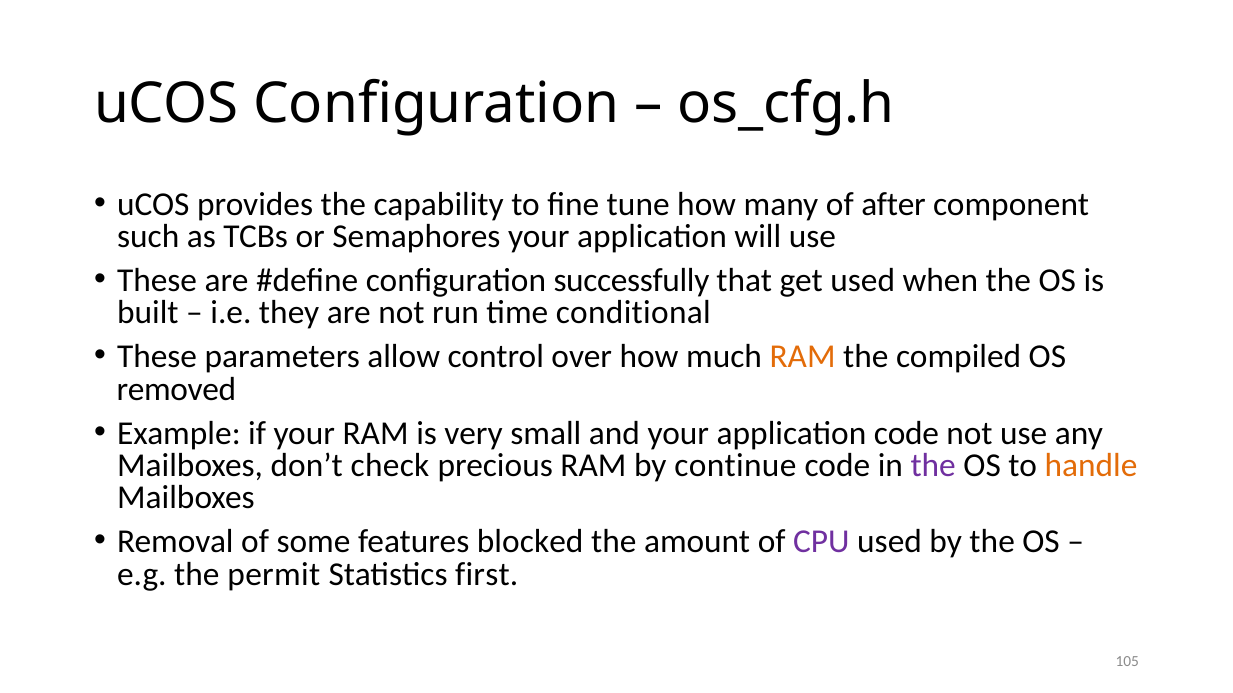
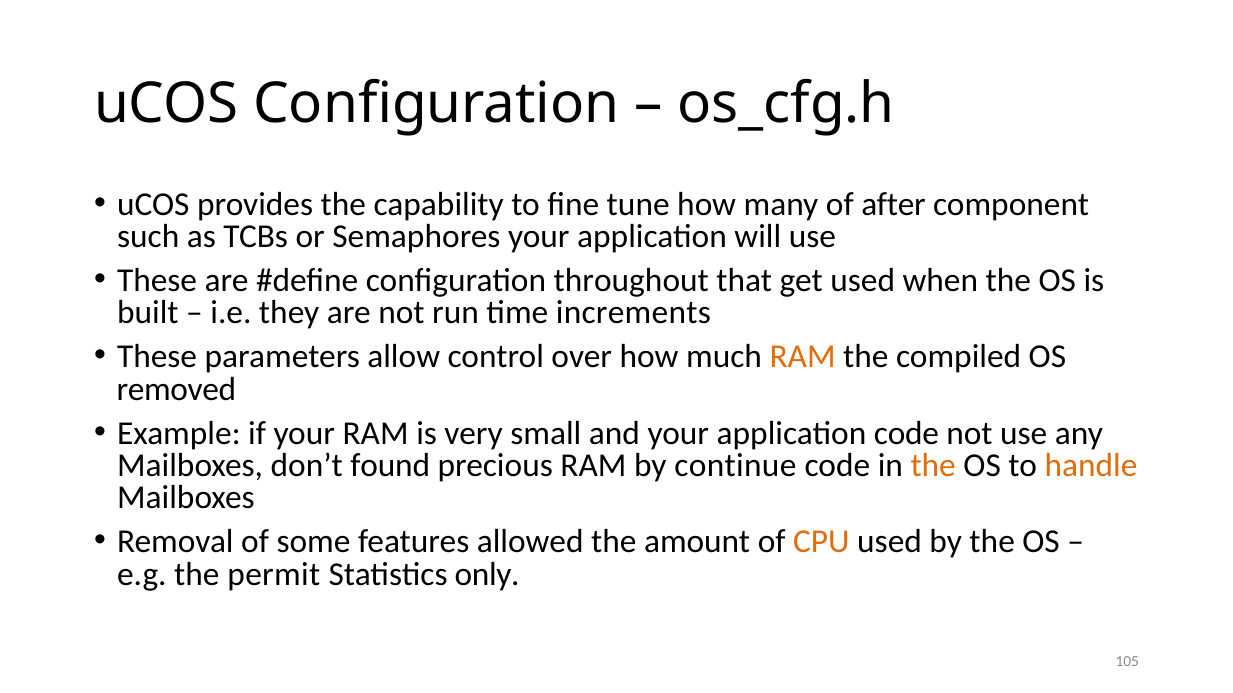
successfully: successfully -> throughout
conditional: conditional -> increments
check: check -> found
the at (933, 466) colour: purple -> orange
blocked: blocked -> allowed
CPU colour: purple -> orange
first: first -> only
